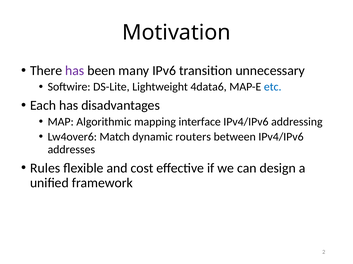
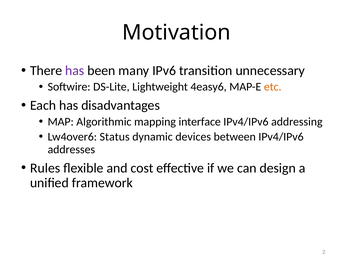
4data6: 4data6 -> 4easy6
etc colour: blue -> orange
Match: Match -> Status
routers: routers -> devices
